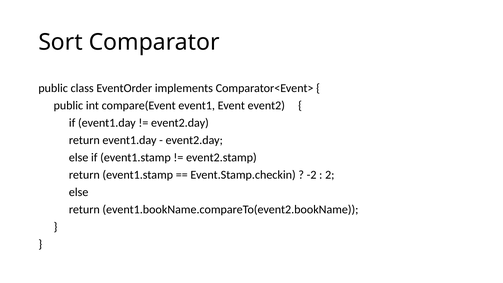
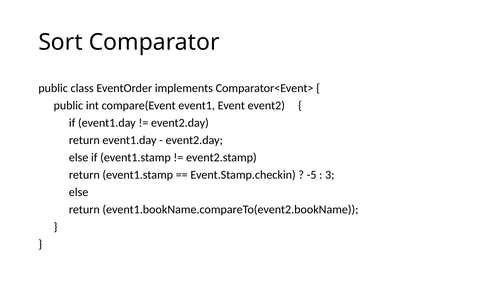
-2: -2 -> -5
2: 2 -> 3
